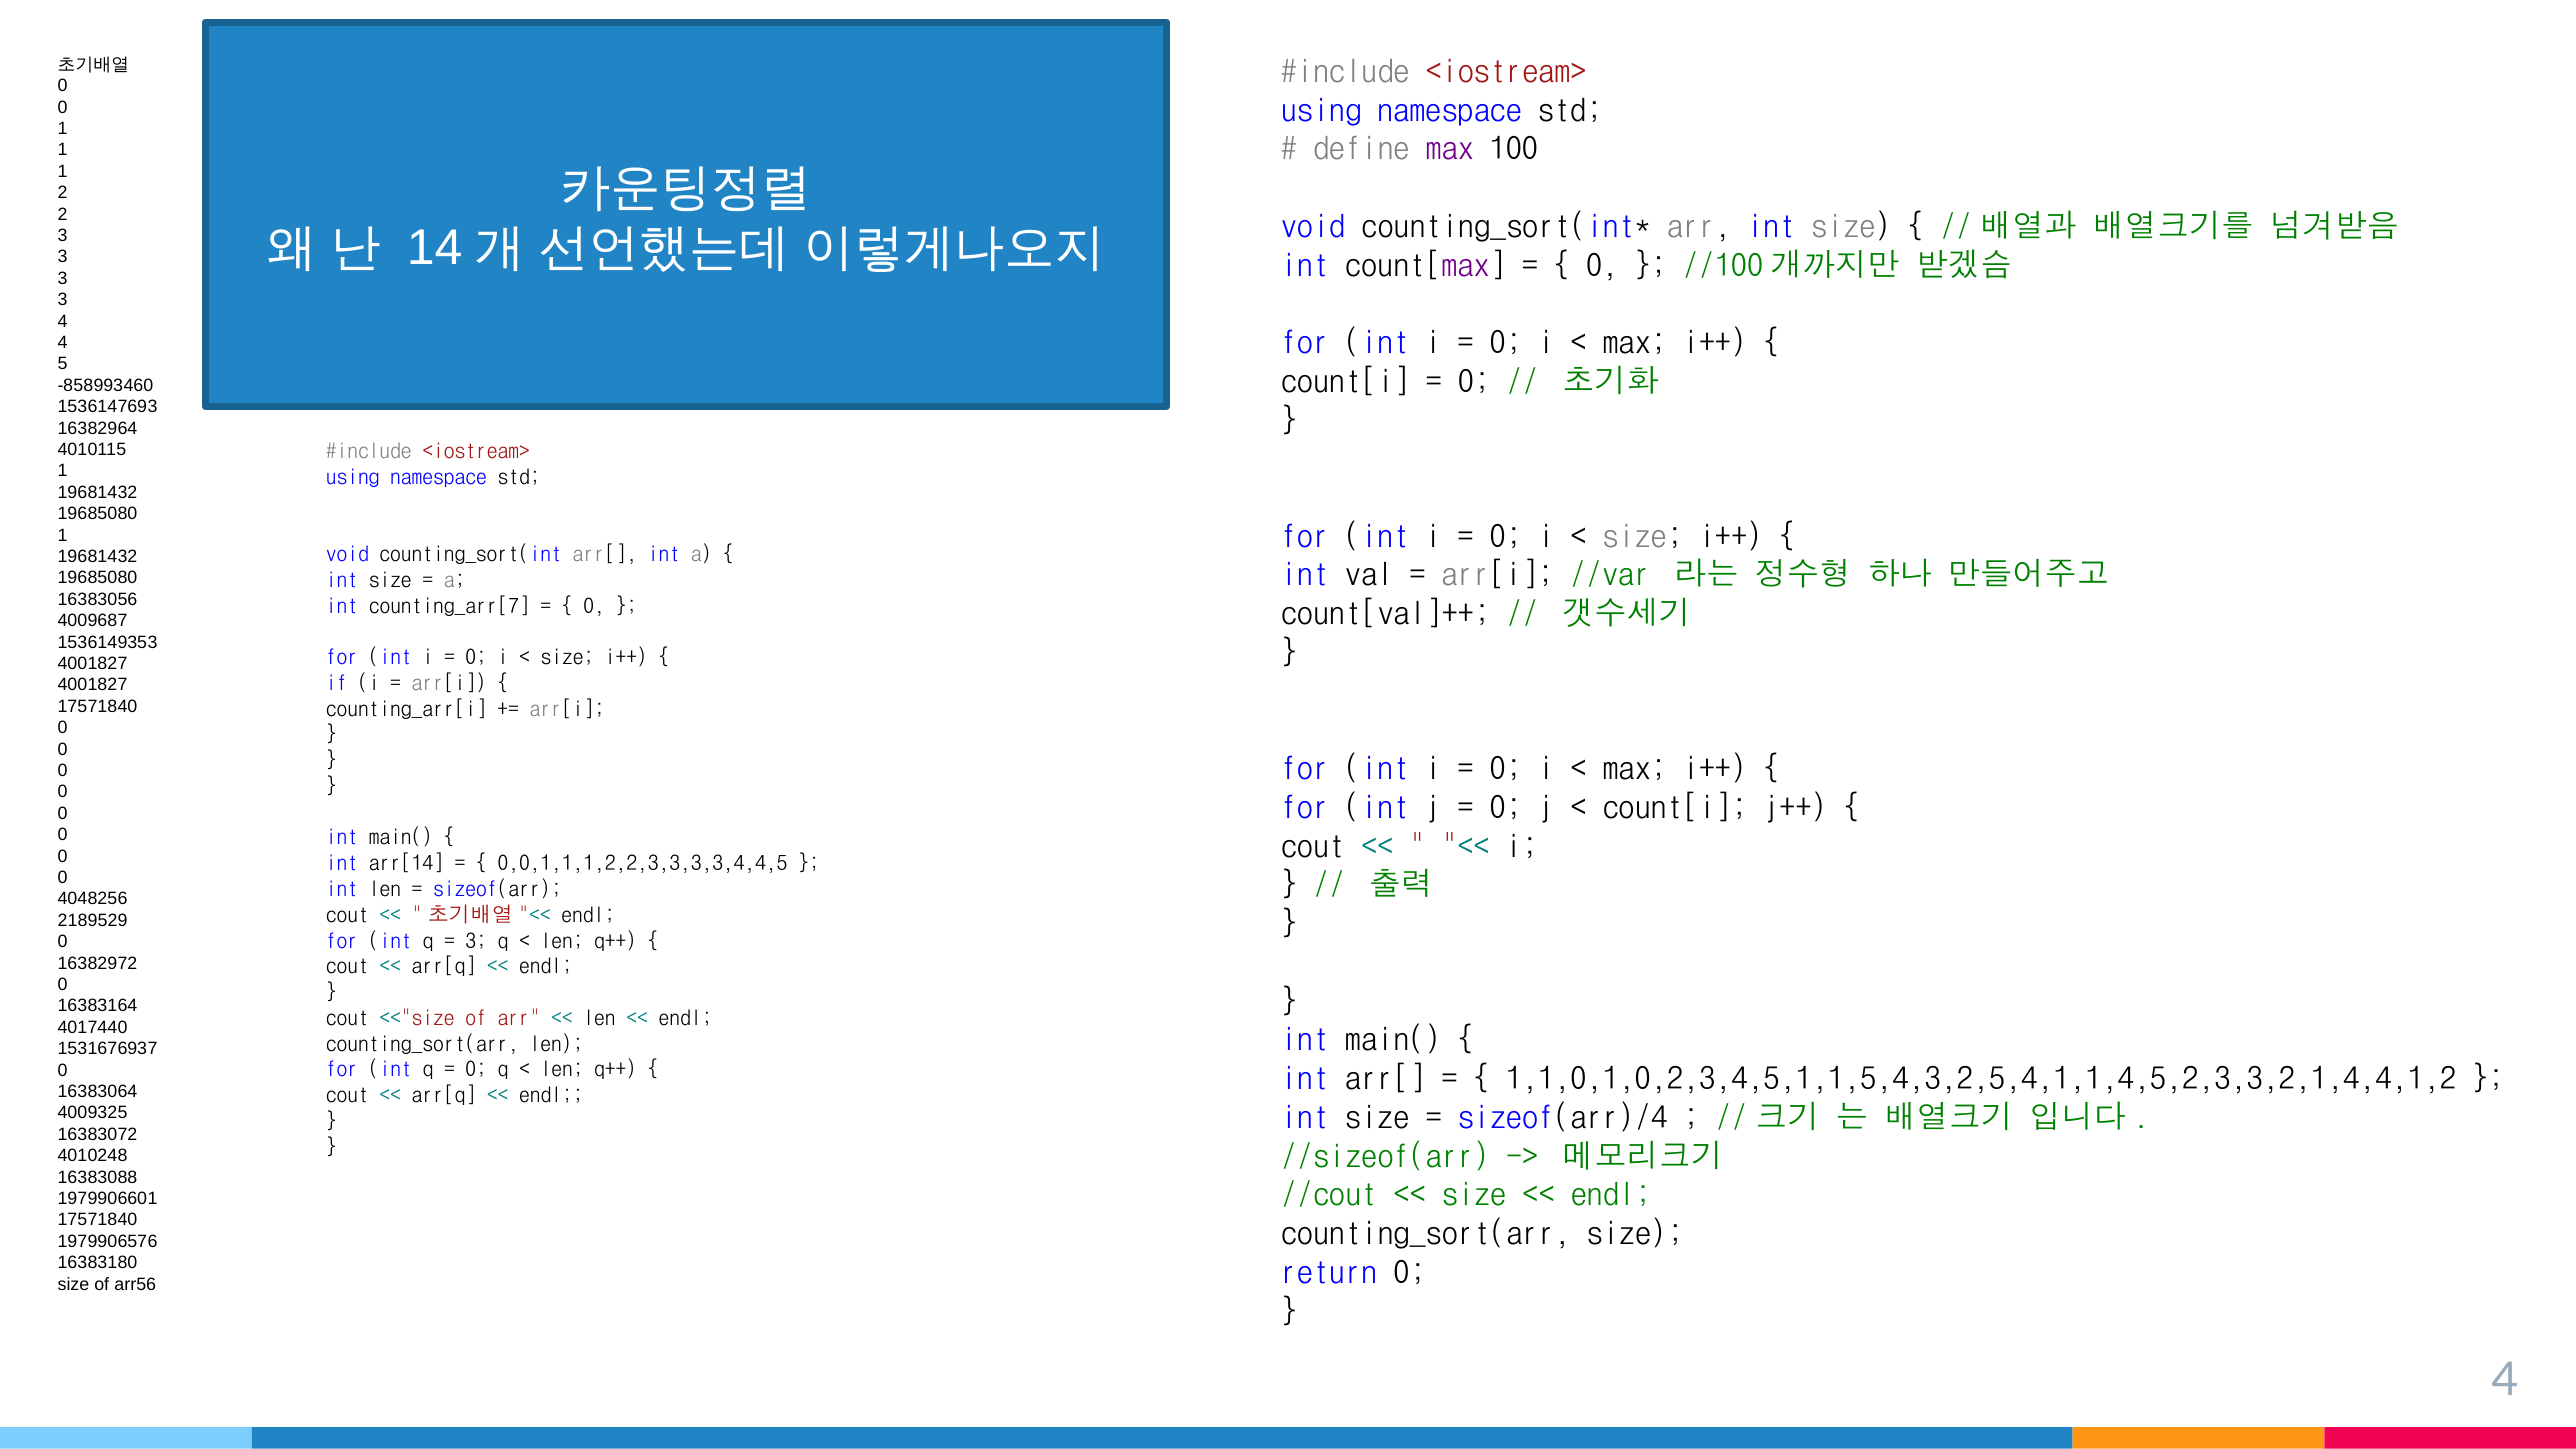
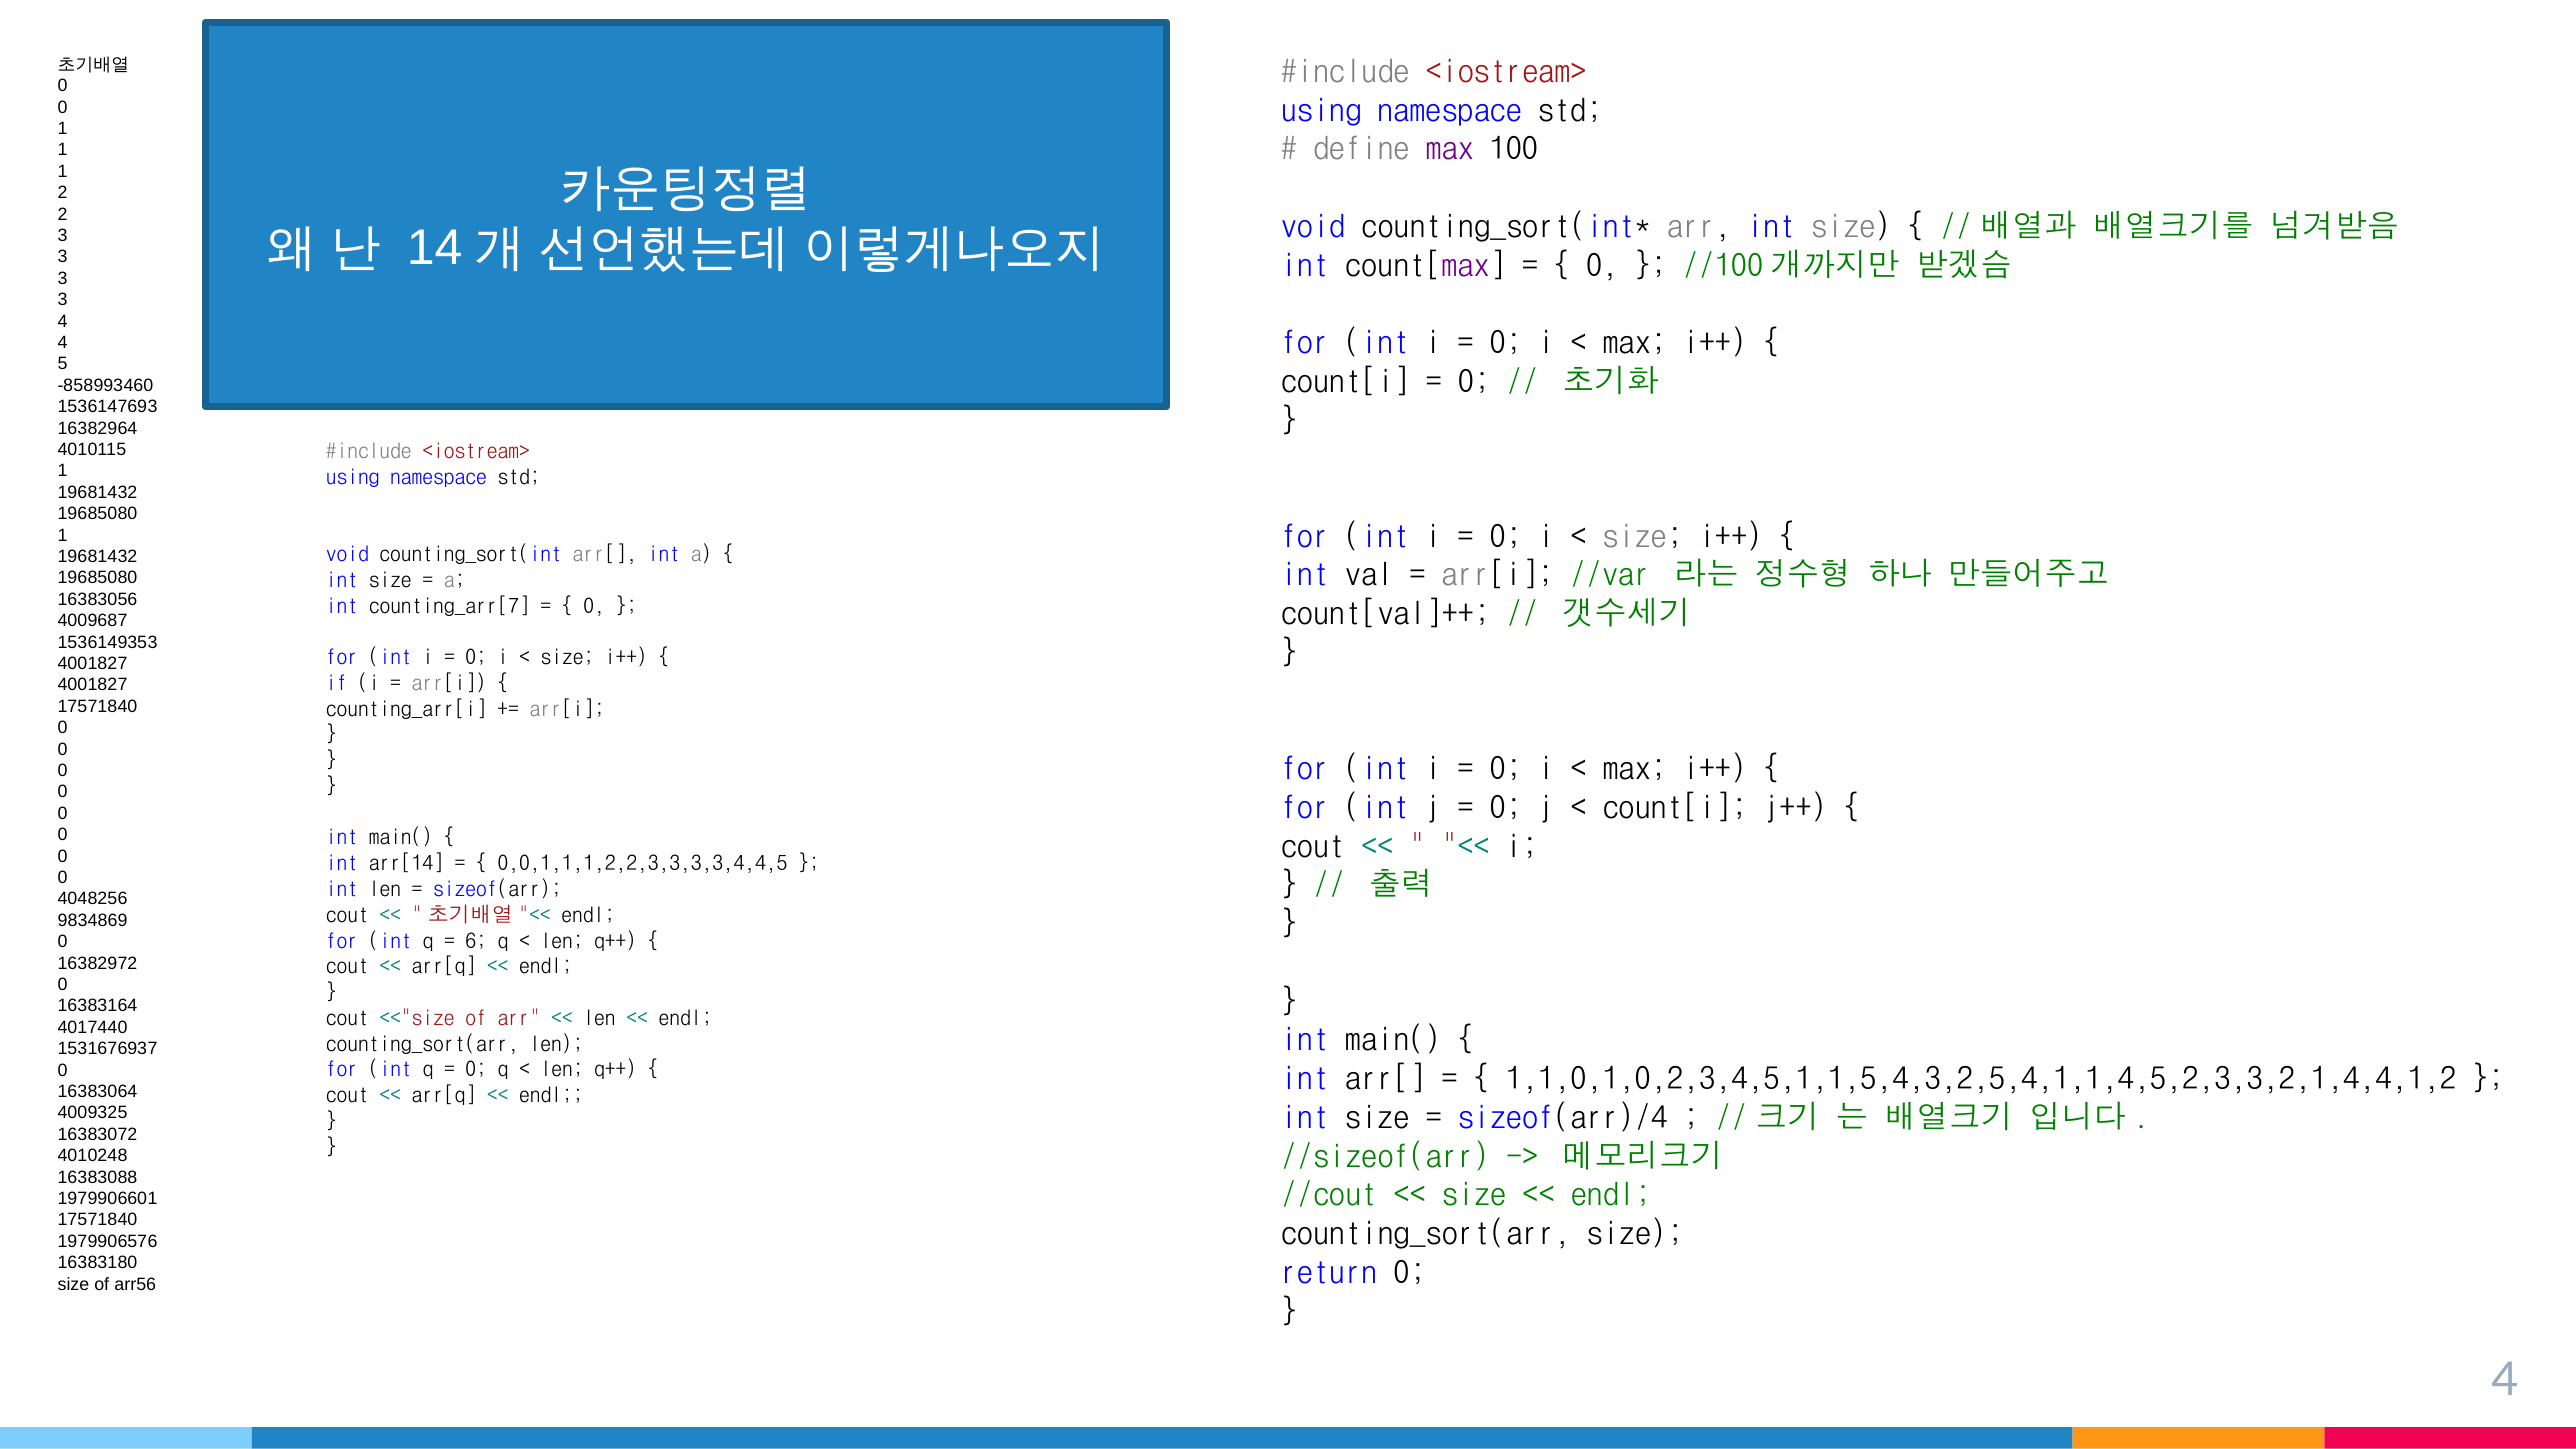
2189529: 2189529 -> 9834869
3 at (476, 941): 3 -> 6
